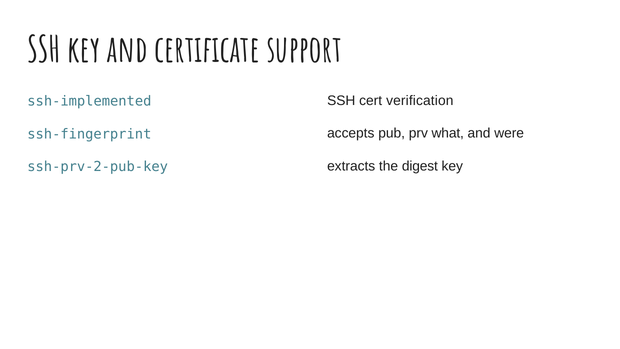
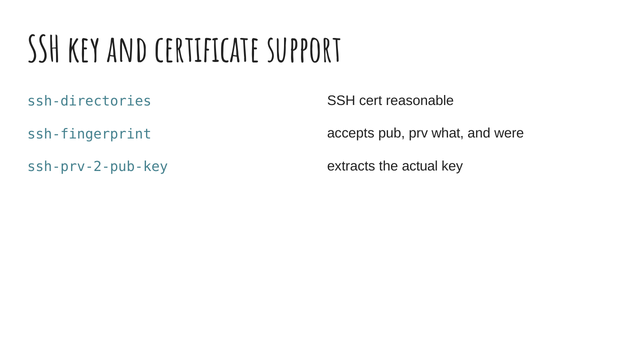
verification: verification -> reasonable
ssh-implemented: ssh-implemented -> ssh-directories
digest: digest -> actual
